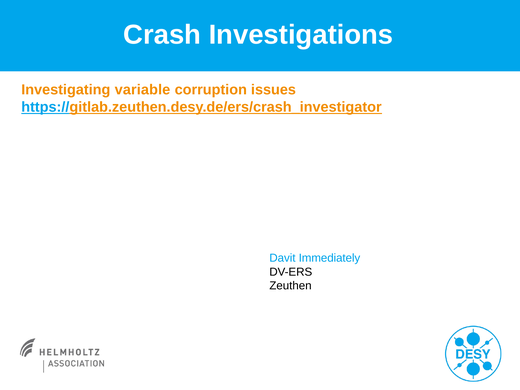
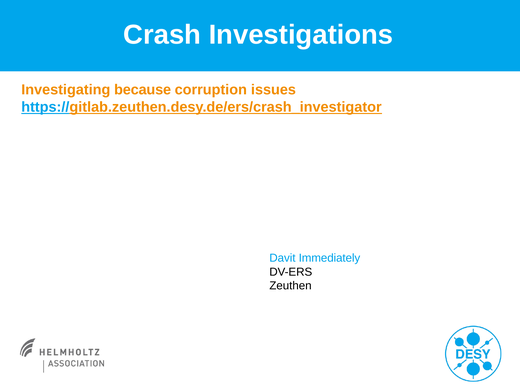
variable: variable -> because
